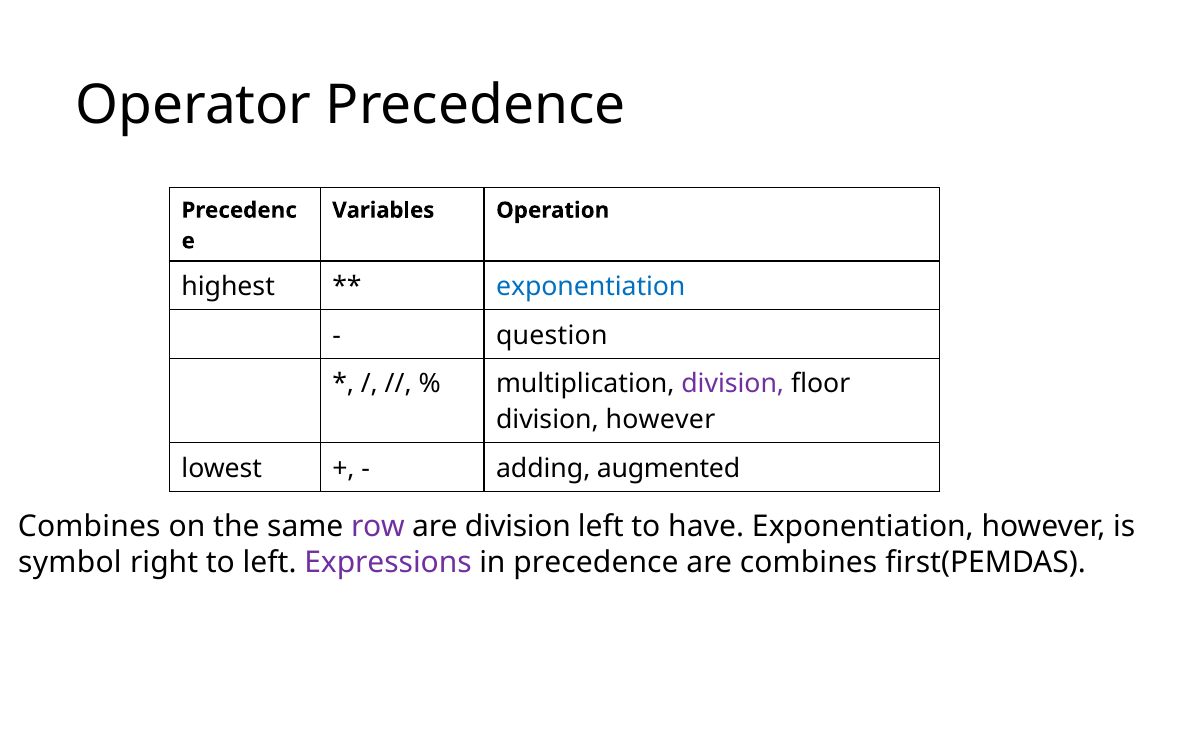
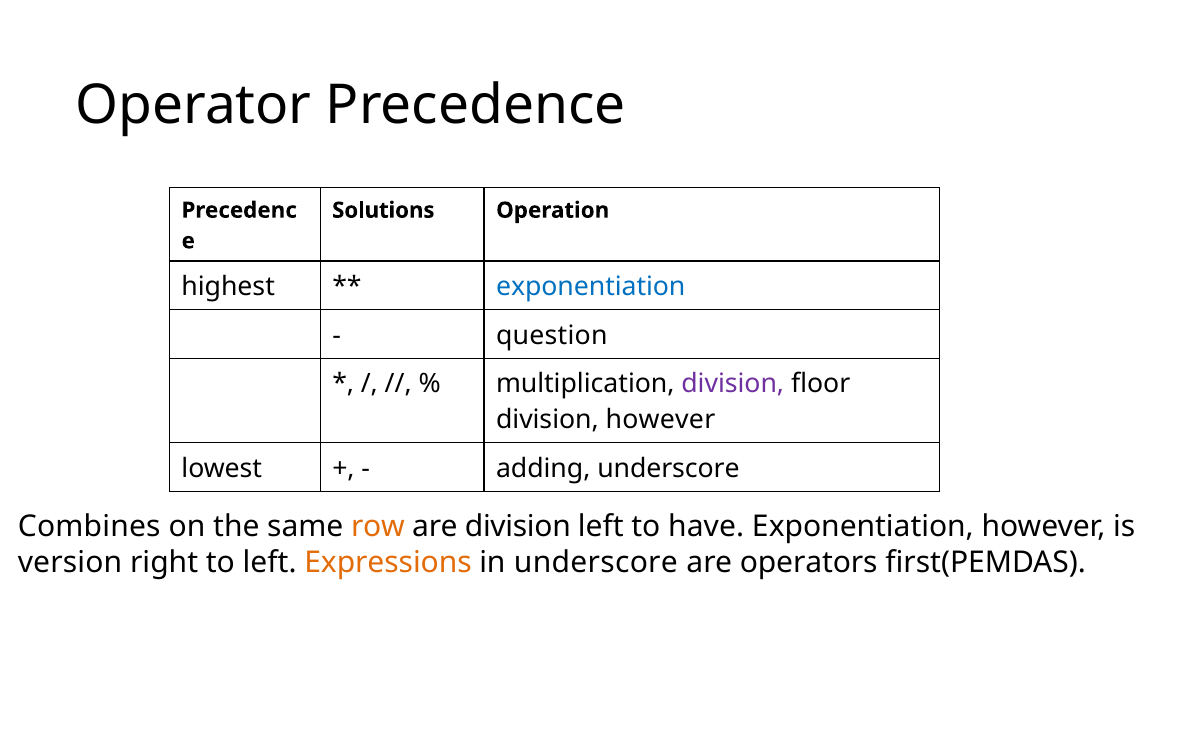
Variables: Variables -> Solutions
adding augmented: augmented -> underscore
row colour: purple -> orange
symbol: symbol -> version
Expressions colour: purple -> orange
in precedence: precedence -> underscore
are combines: combines -> operators
